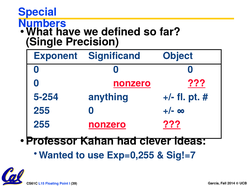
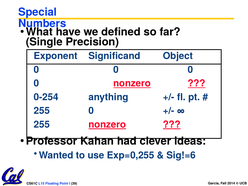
5-254: 5-254 -> 0-254
Sig!=7: Sig!=7 -> Sig!=6
